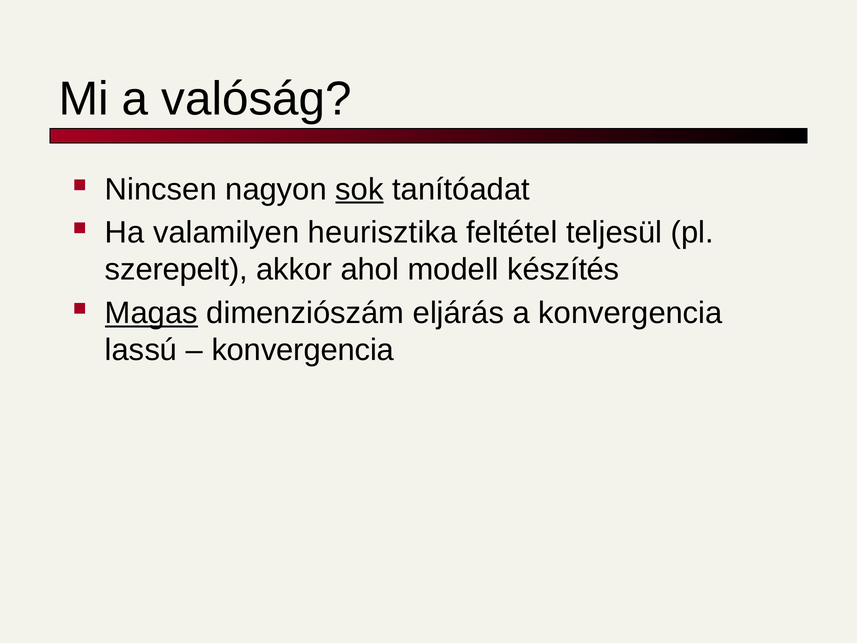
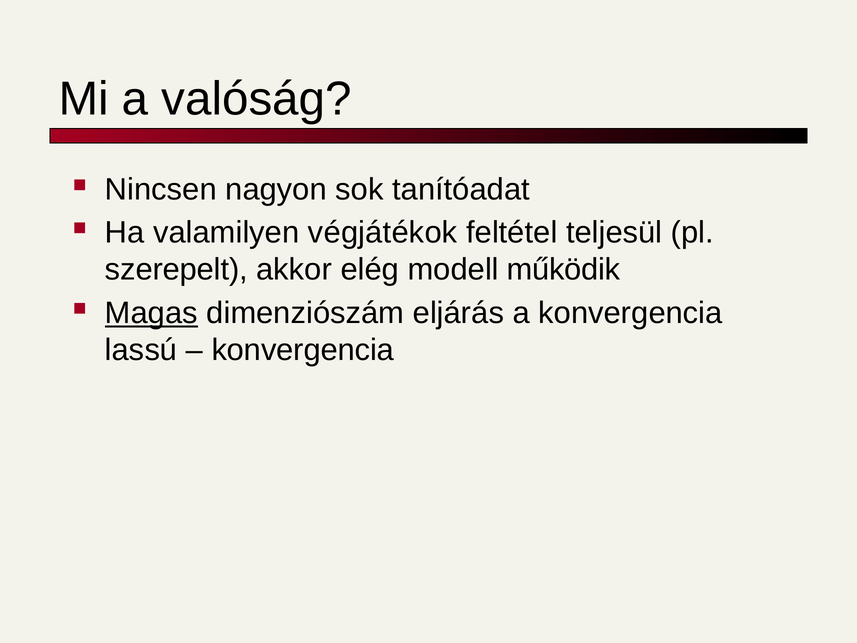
sok underline: present -> none
heurisztika: heurisztika -> végjátékok
ahol: ahol -> elég
készítés: készítés -> működik
